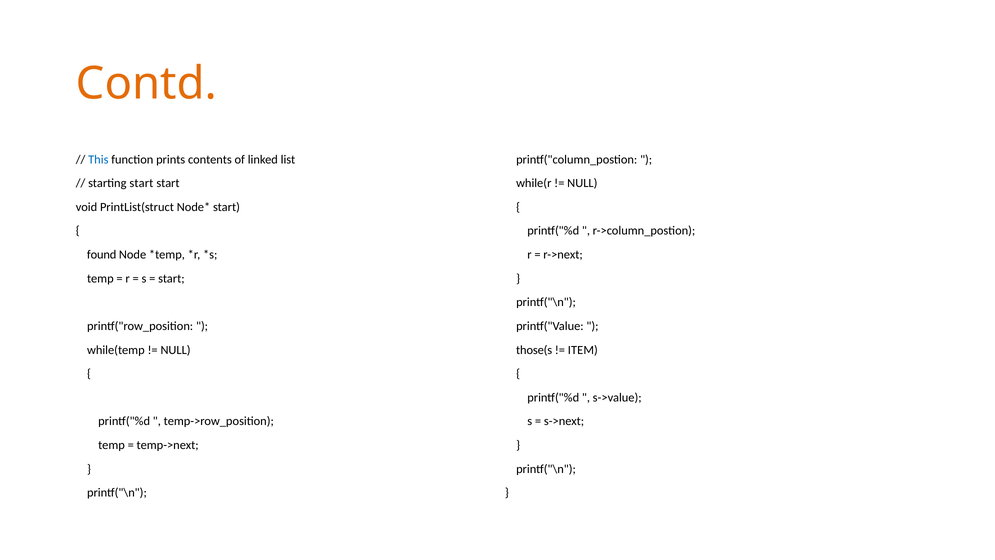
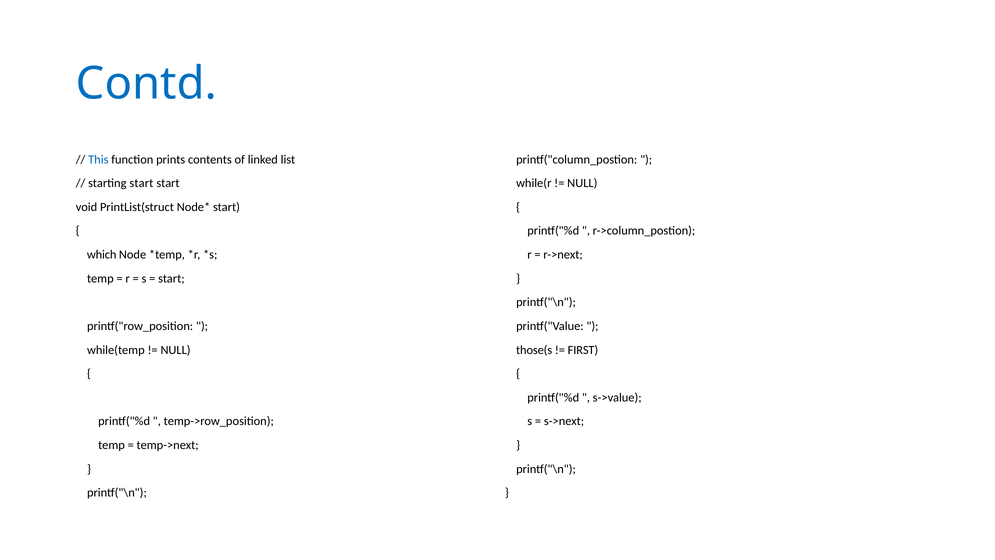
Contd colour: orange -> blue
found: found -> which
ITEM: ITEM -> FIRST
